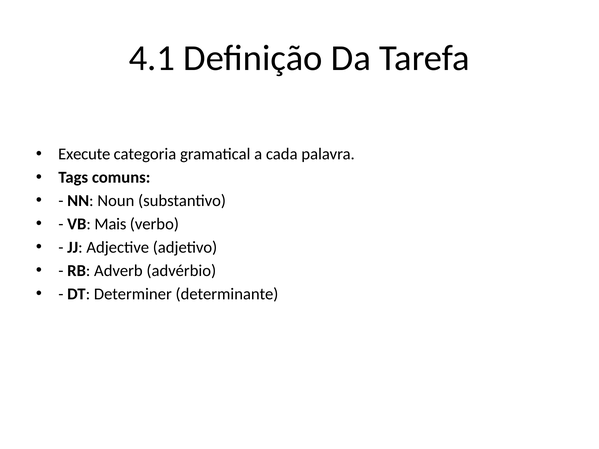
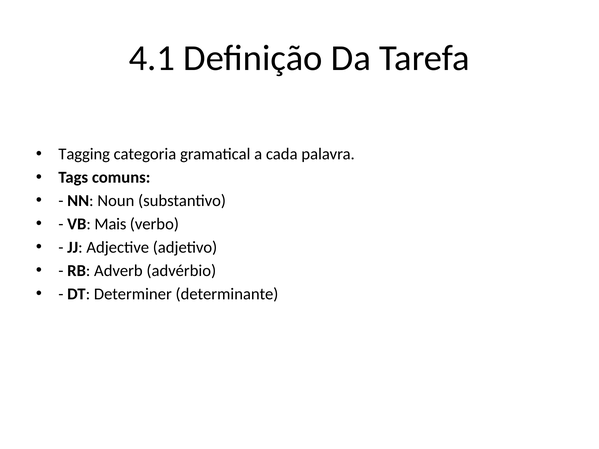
Execute: Execute -> Tagging
